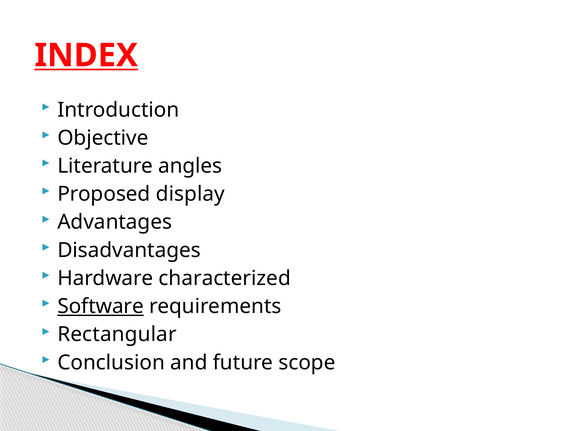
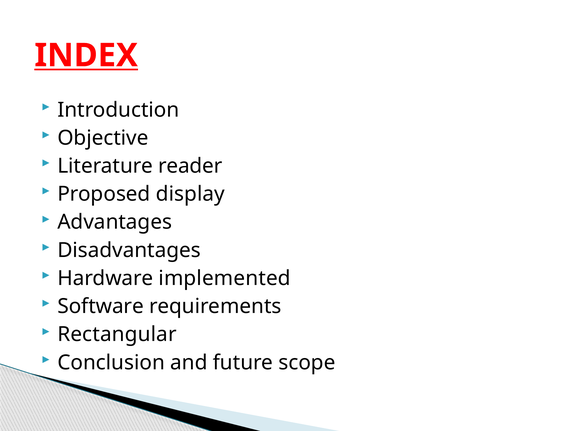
angles: angles -> reader
characterized: characterized -> implemented
Software underline: present -> none
